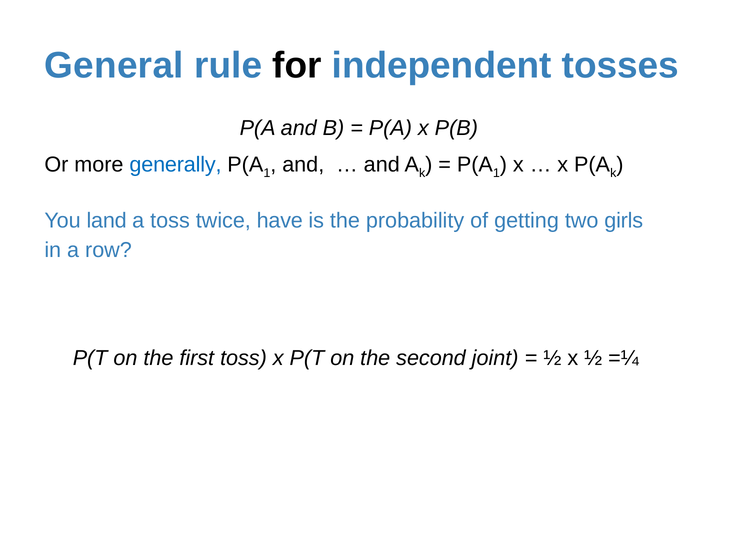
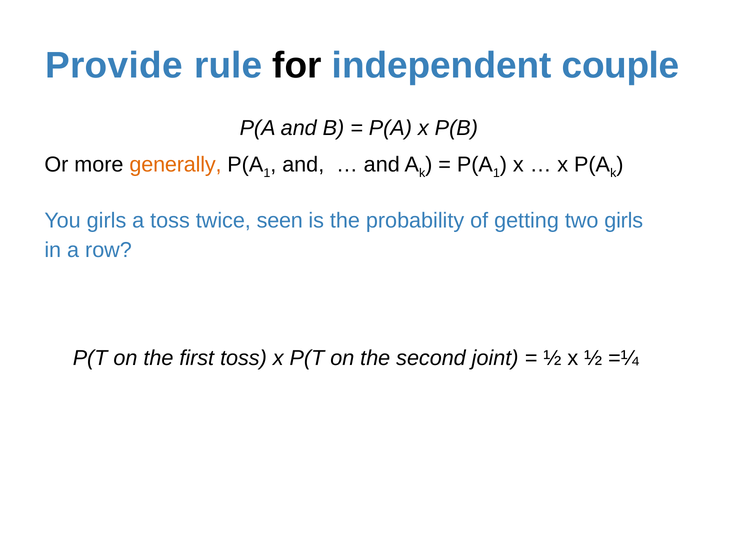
General: General -> Provide
tosses: tosses -> couple
generally colour: blue -> orange
You land: land -> girls
have: have -> seen
